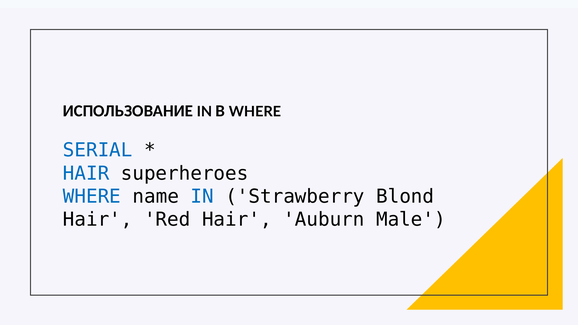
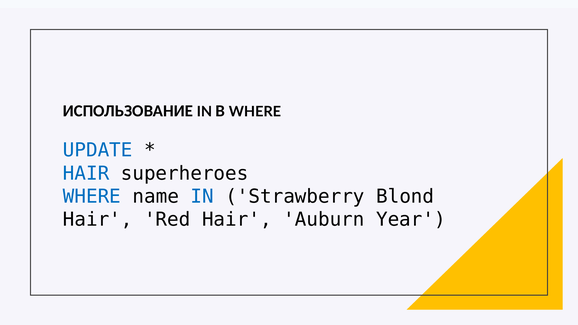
SERIAL: SERIAL -> UPDATE
Male: Male -> Year
